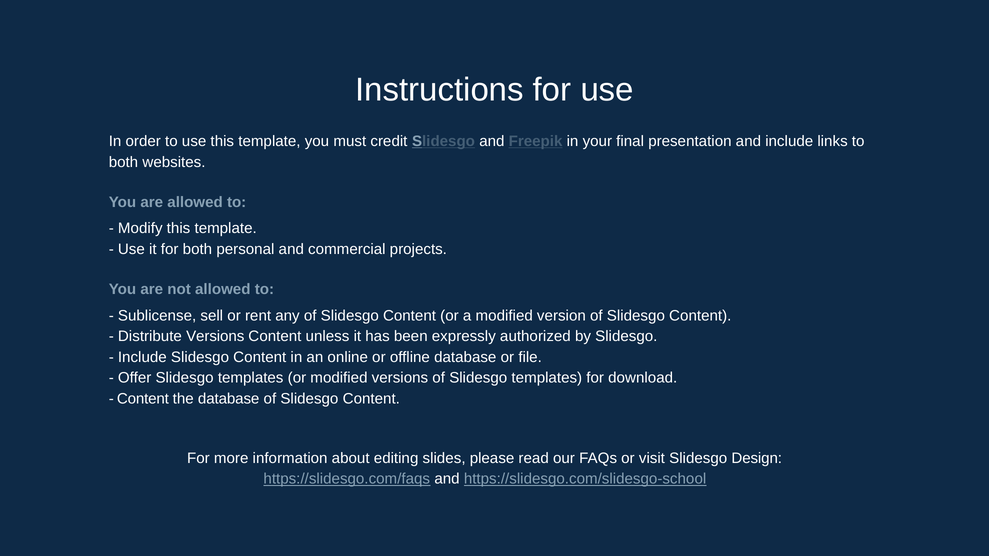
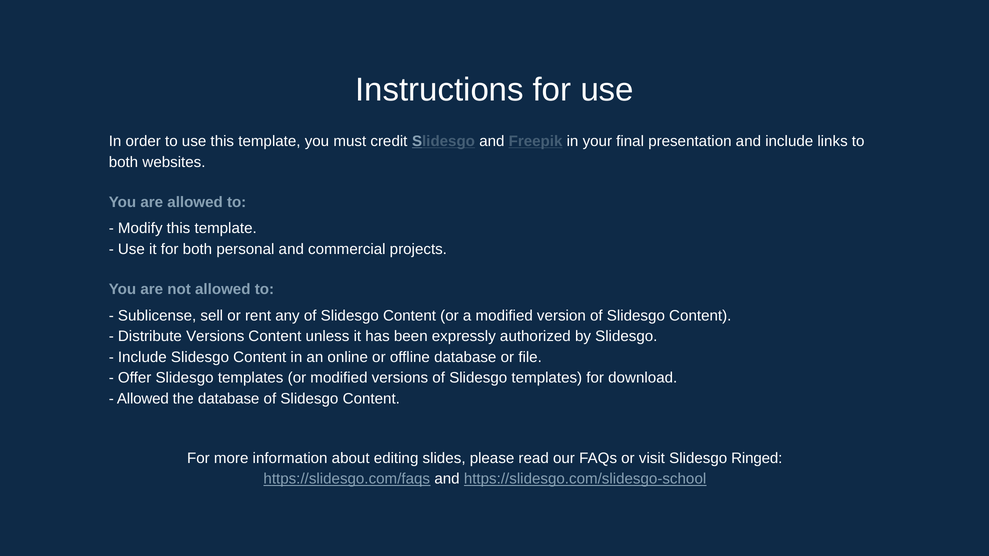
Content at (143, 399): Content -> Allowed
Design: Design -> Ringed
